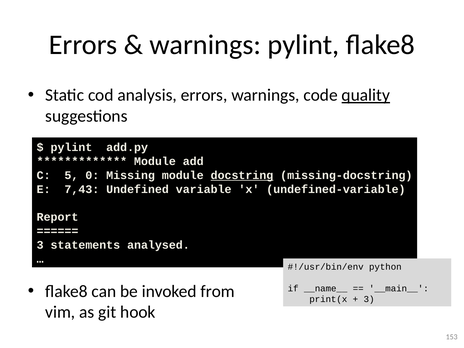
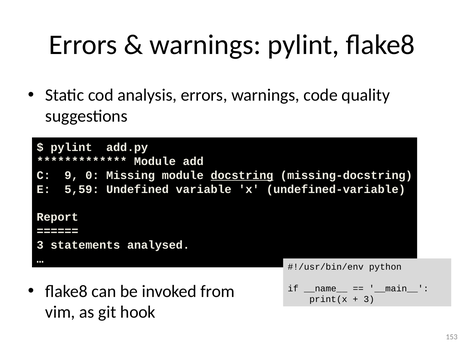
quality underline: present -> none
5: 5 -> 9
7,43: 7,43 -> 5,59
